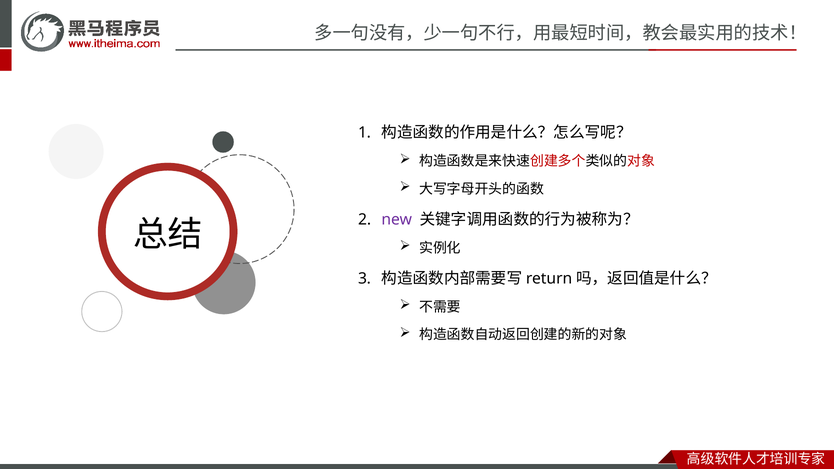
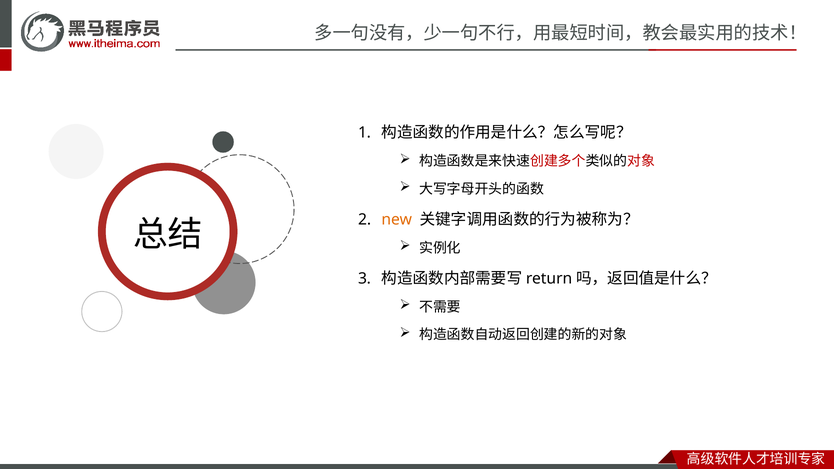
new colour: purple -> orange
